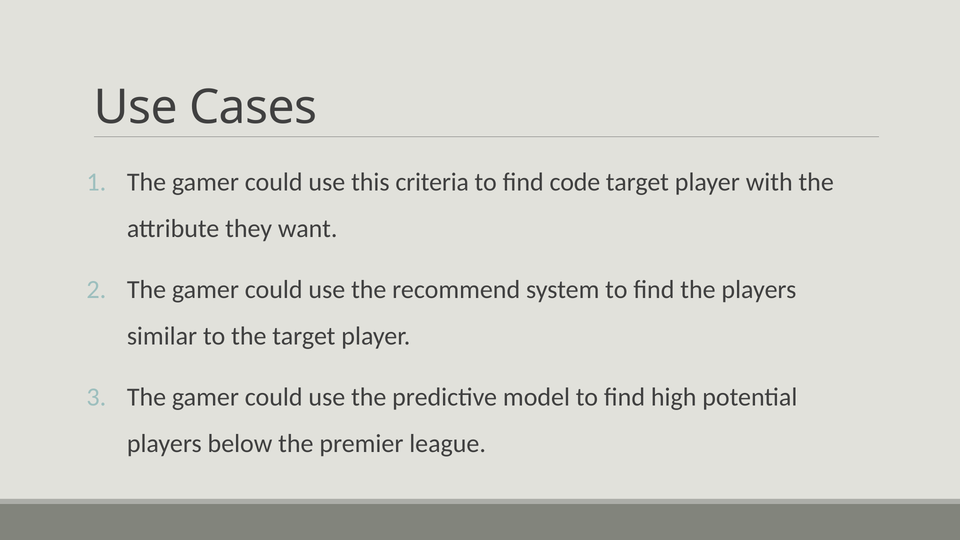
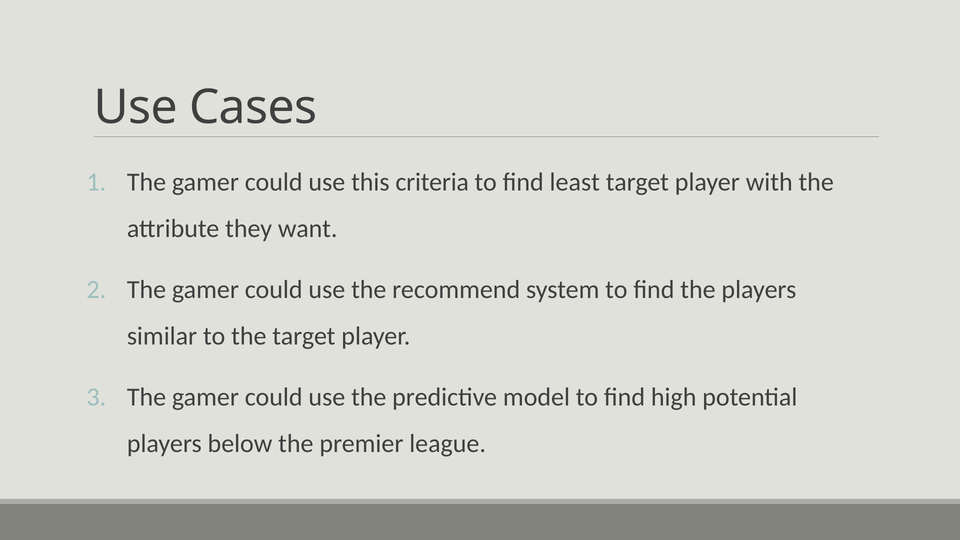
code: code -> least
